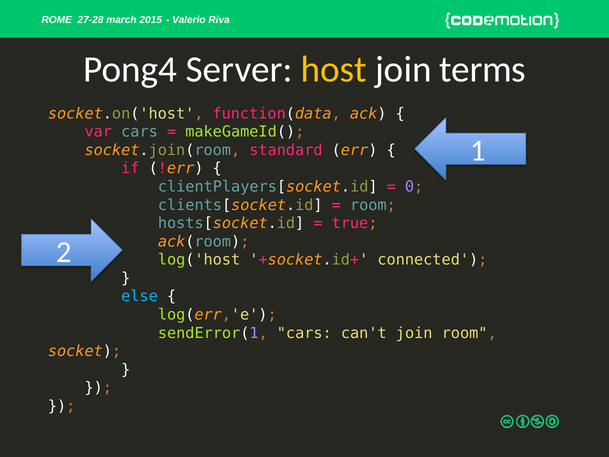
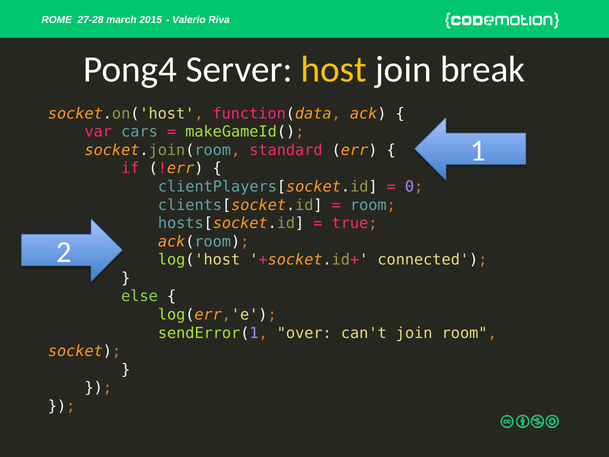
terms: terms -> break
else colour: light blue -> light green
sendError(1 cars: cars -> over
